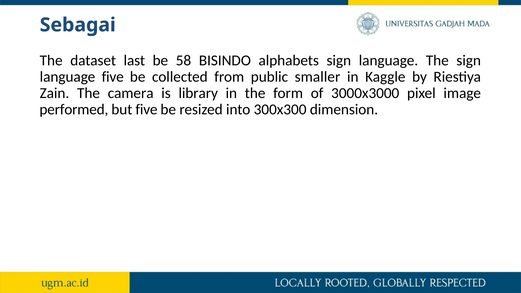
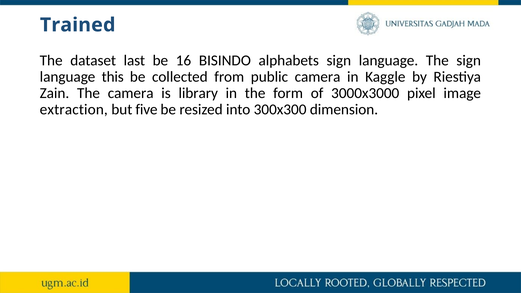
Sebagai: Sebagai -> Trained
58: 58 -> 16
language five: five -> this
public smaller: smaller -> camera
performed: performed -> extraction
